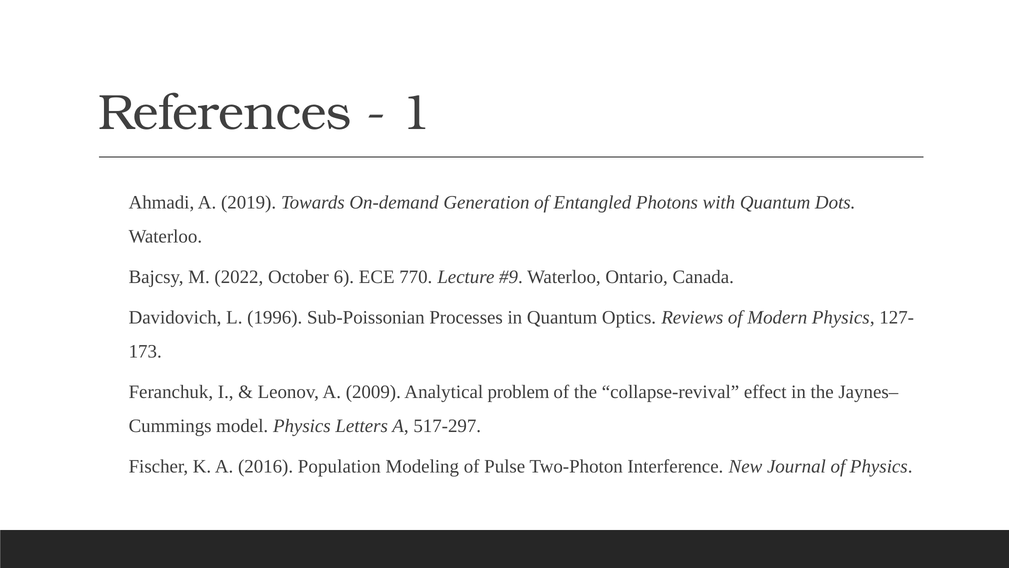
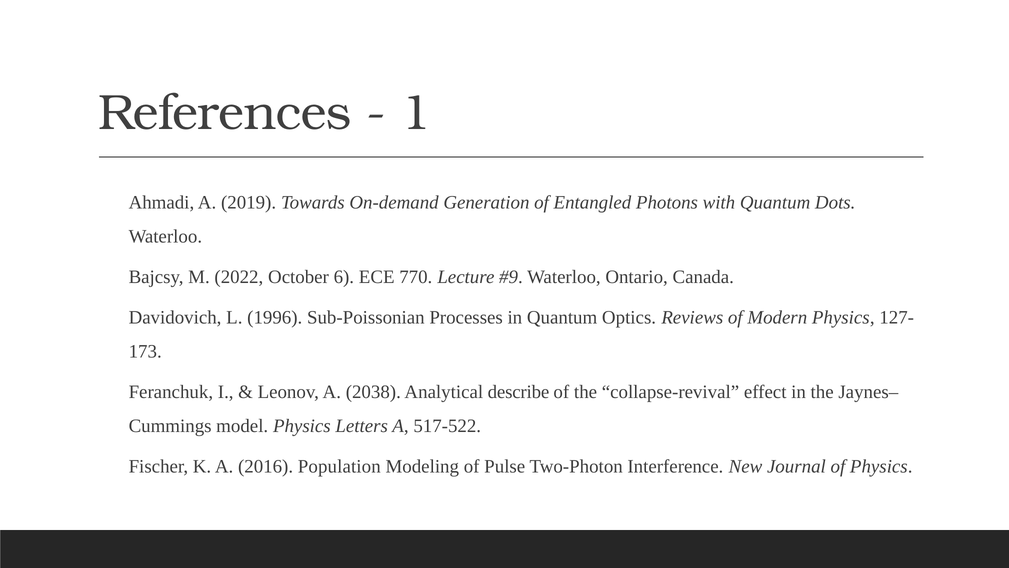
2009: 2009 -> 2038
problem: problem -> describe
517-297: 517-297 -> 517-522
